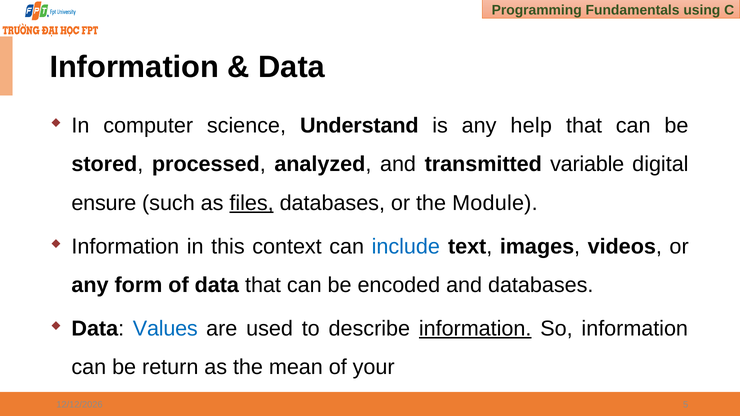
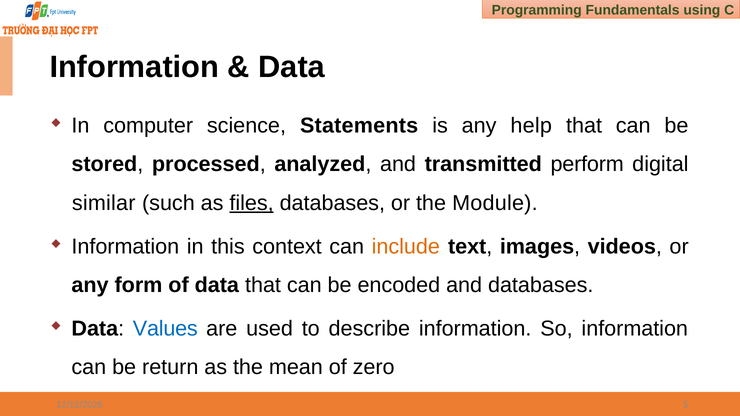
Understand: Understand -> Statements
variable: variable -> perform
ensure: ensure -> similar
include colour: blue -> orange
information at (475, 329) underline: present -> none
your: your -> zero
